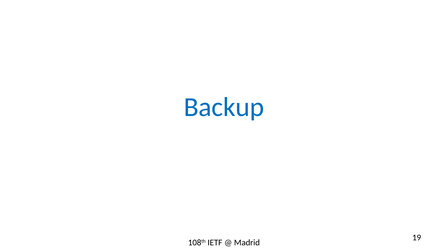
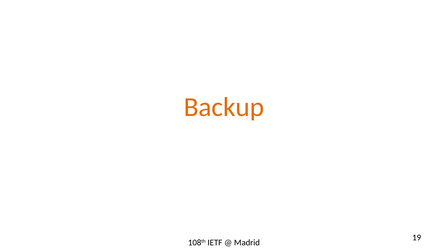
Backup colour: blue -> orange
